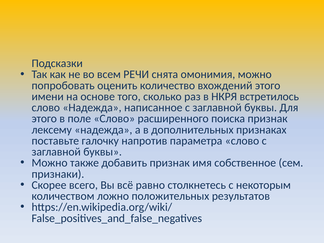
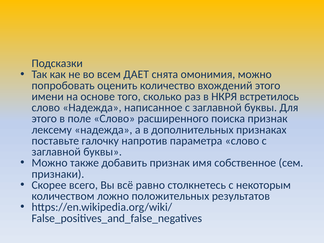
РЕЧИ: РЕЧИ -> ДАЕТ
